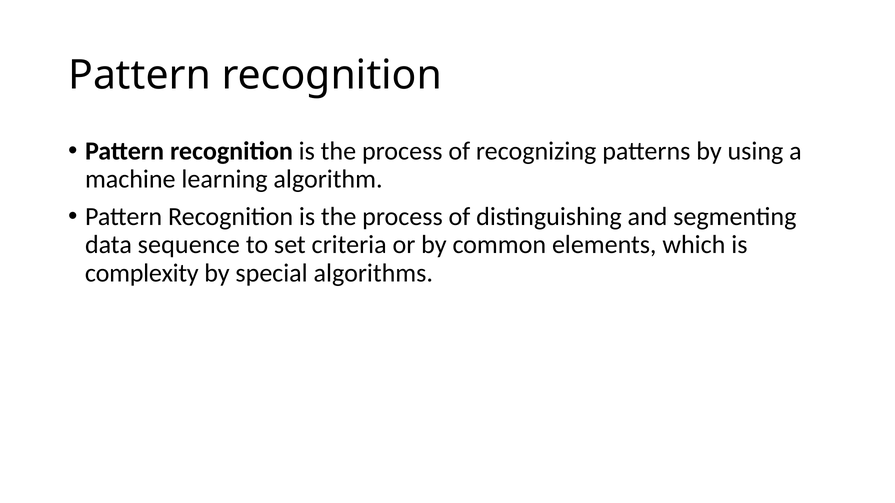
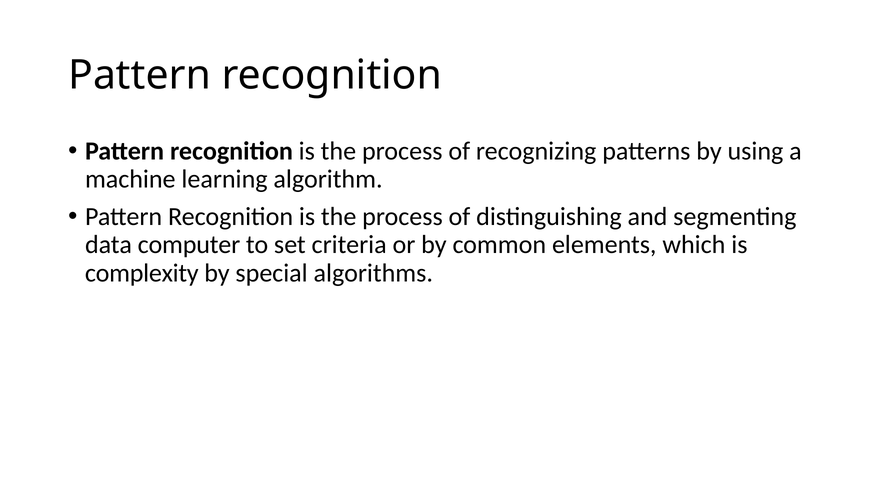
sequence: sequence -> computer
